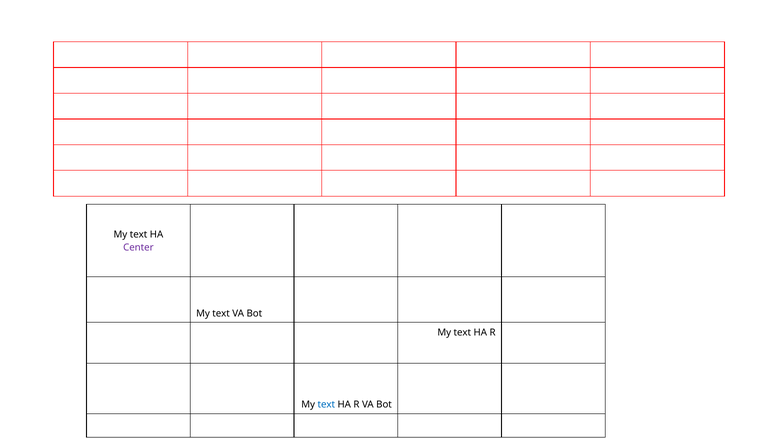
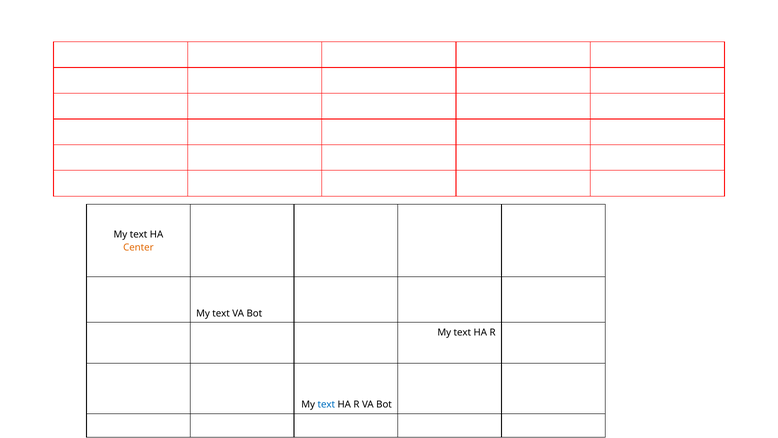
Center colour: purple -> orange
